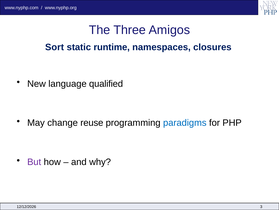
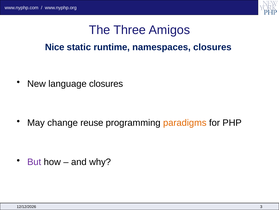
Sort: Sort -> Nice
language qualified: qualified -> closures
paradigms colour: blue -> orange
